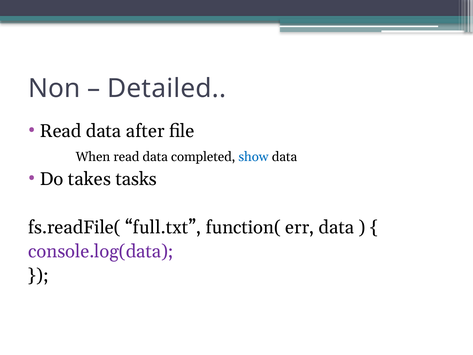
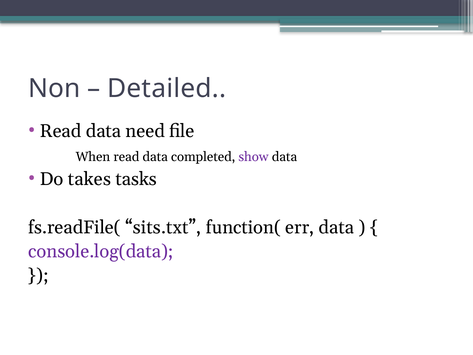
after: after -> need
show colour: blue -> purple
full.txt: full.txt -> sits.txt
